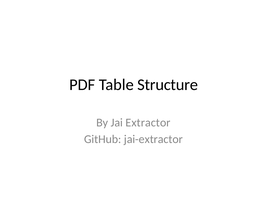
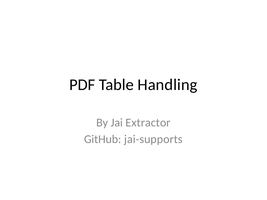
Structure: Structure -> Handling
jai-extractor: jai-extractor -> jai-supports
